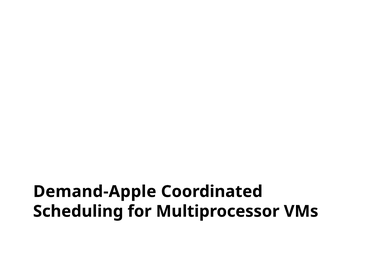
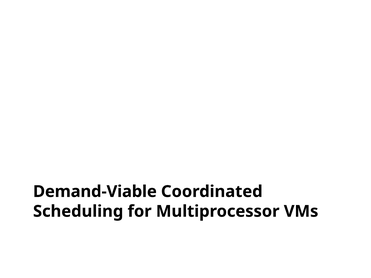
Demand-Apple: Demand-Apple -> Demand-Viable
